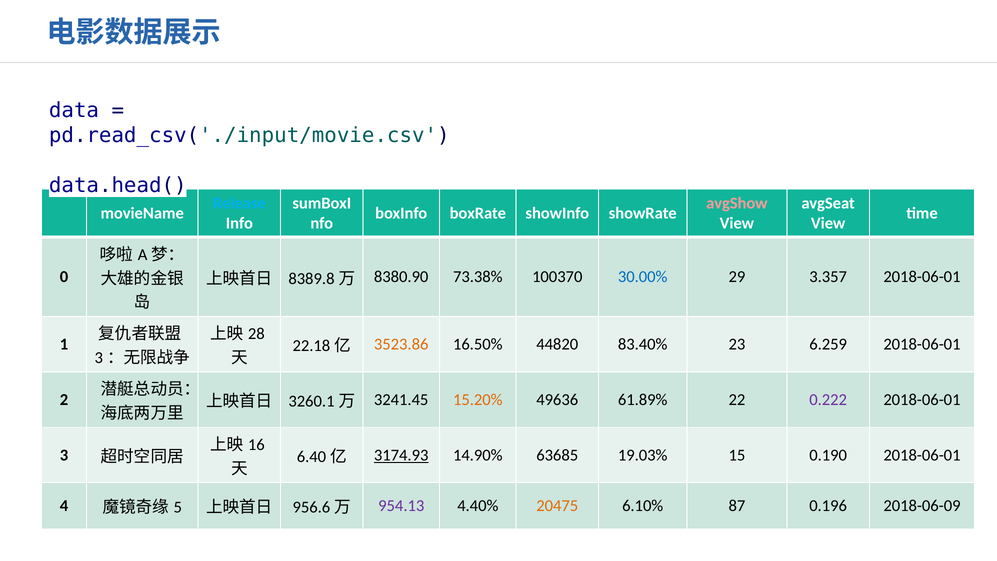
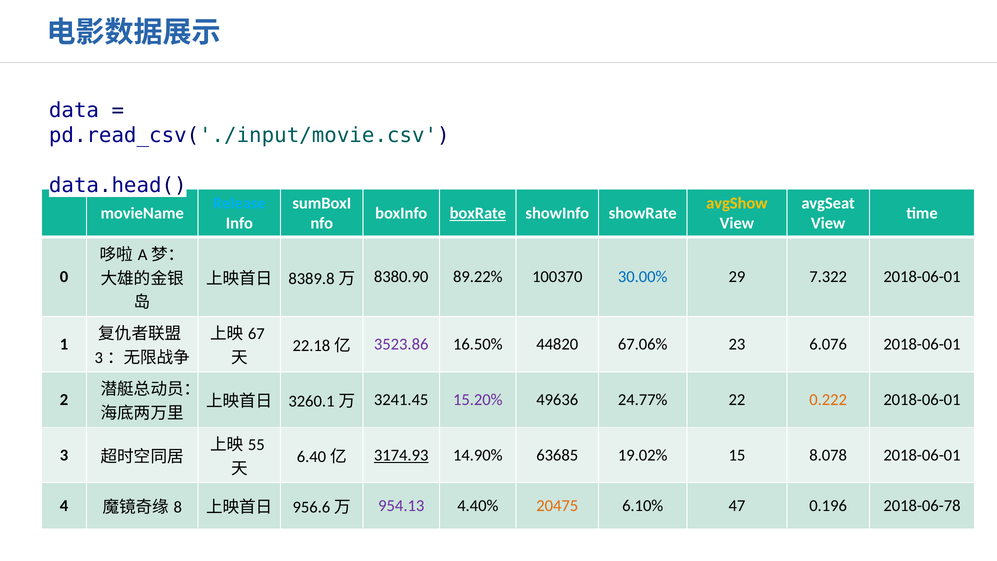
avgShow colour: pink -> yellow
boxRate underline: none -> present
73.38%: 73.38% -> 89.22%
3.357: 3.357 -> 7.322
28: 28 -> 67
3523.86 colour: orange -> purple
83.40%: 83.40% -> 67.06%
6.259: 6.259 -> 6.076
15.20% colour: orange -> purple
61.89%: 61.89% -> 24.77%
0.222 colour: purple -> orange
16: 16 -> 55
19.03%: 19.03% -> 19.02%
0.190: 0.190 -> 8.078
5: 5 -> 8
87: 87 -> 47
2018-06-09: 2018-06-09 -> 2018-06-78
